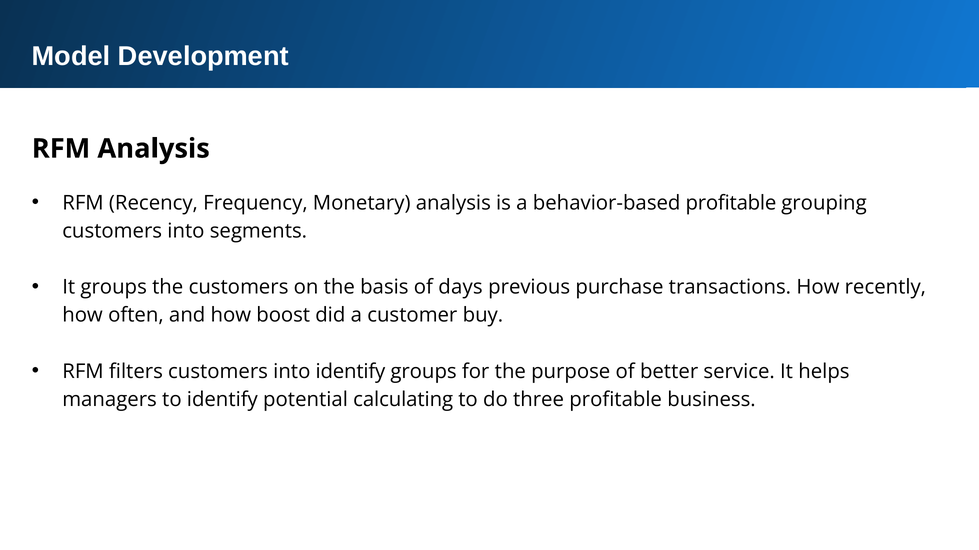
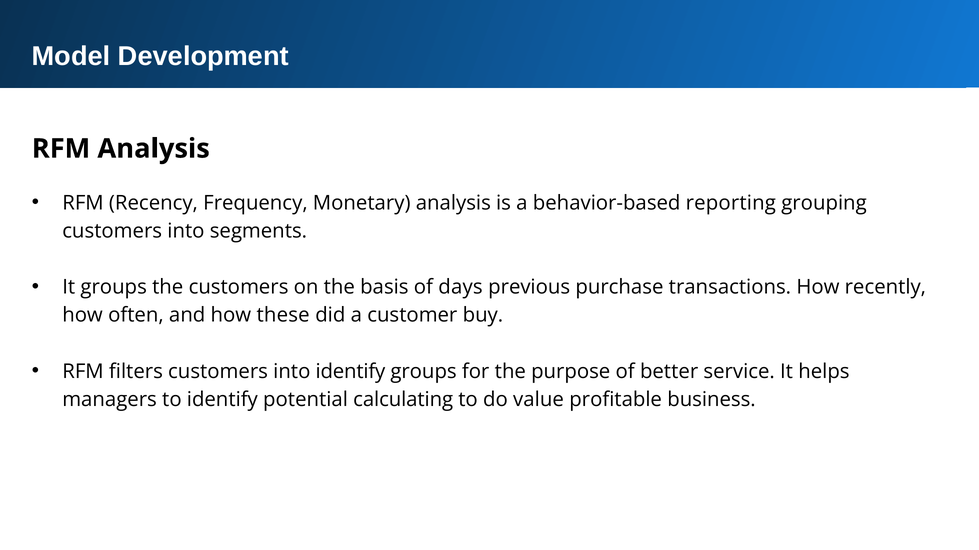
behavior-based profitable: profitable -> reporting
boost: boost -> these
three: three -> value
